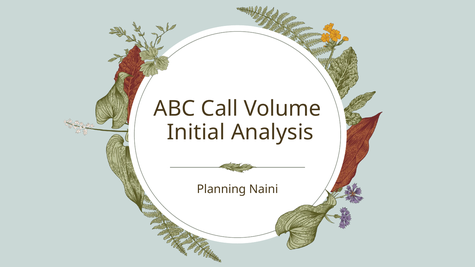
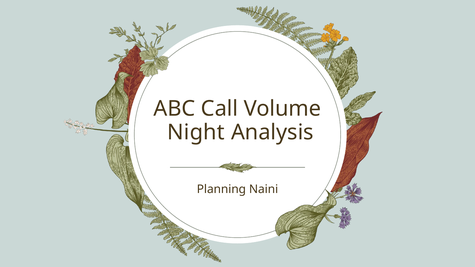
Initial: Initial -> Night
